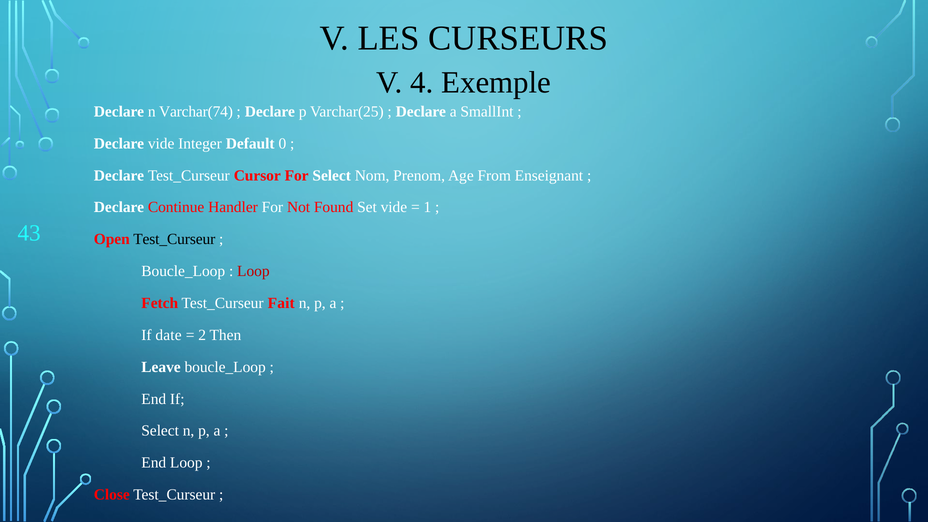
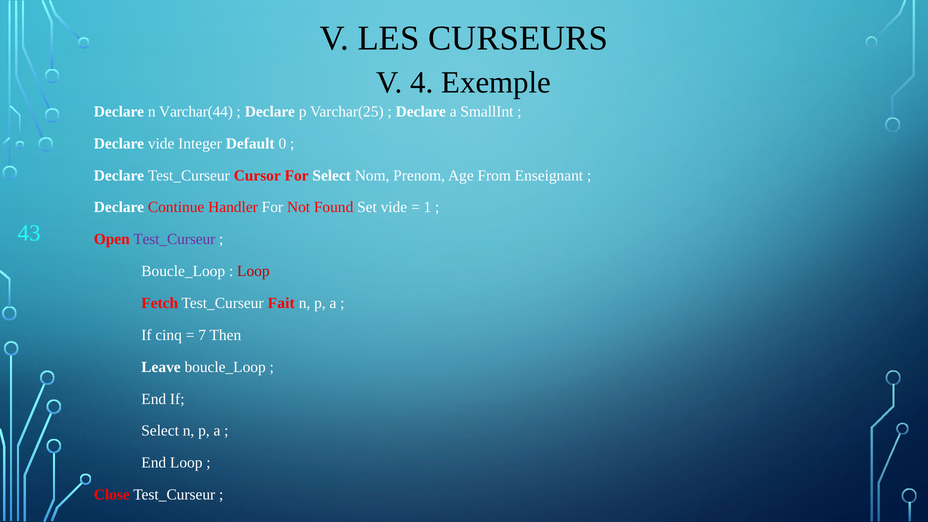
Varchar(74: Varchar(74 -> Varchar(44
Test_Curseur at (174, 239) colour: black -> purple
date: date -> cinq
2: 2 -> 7
